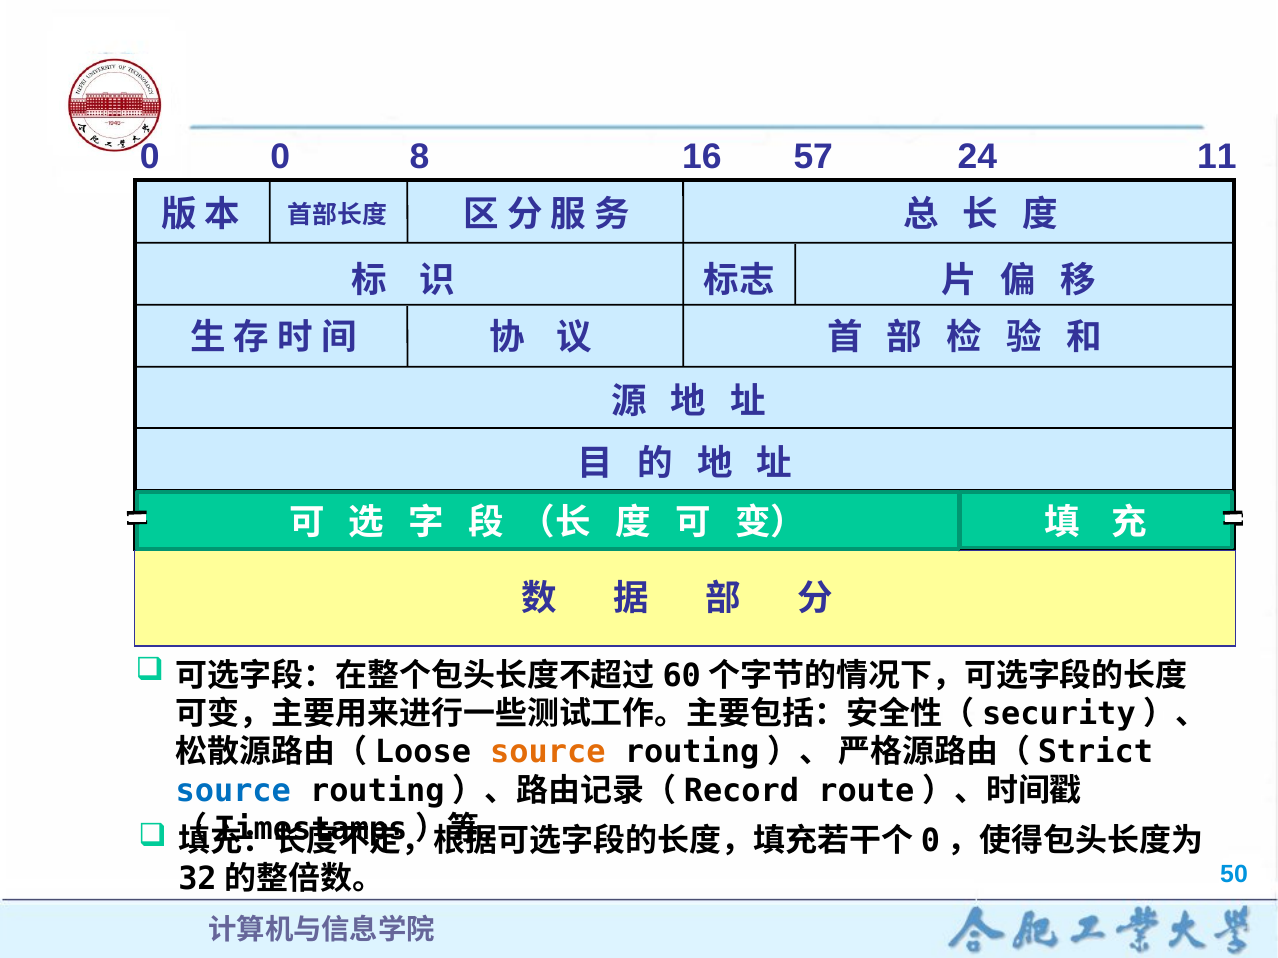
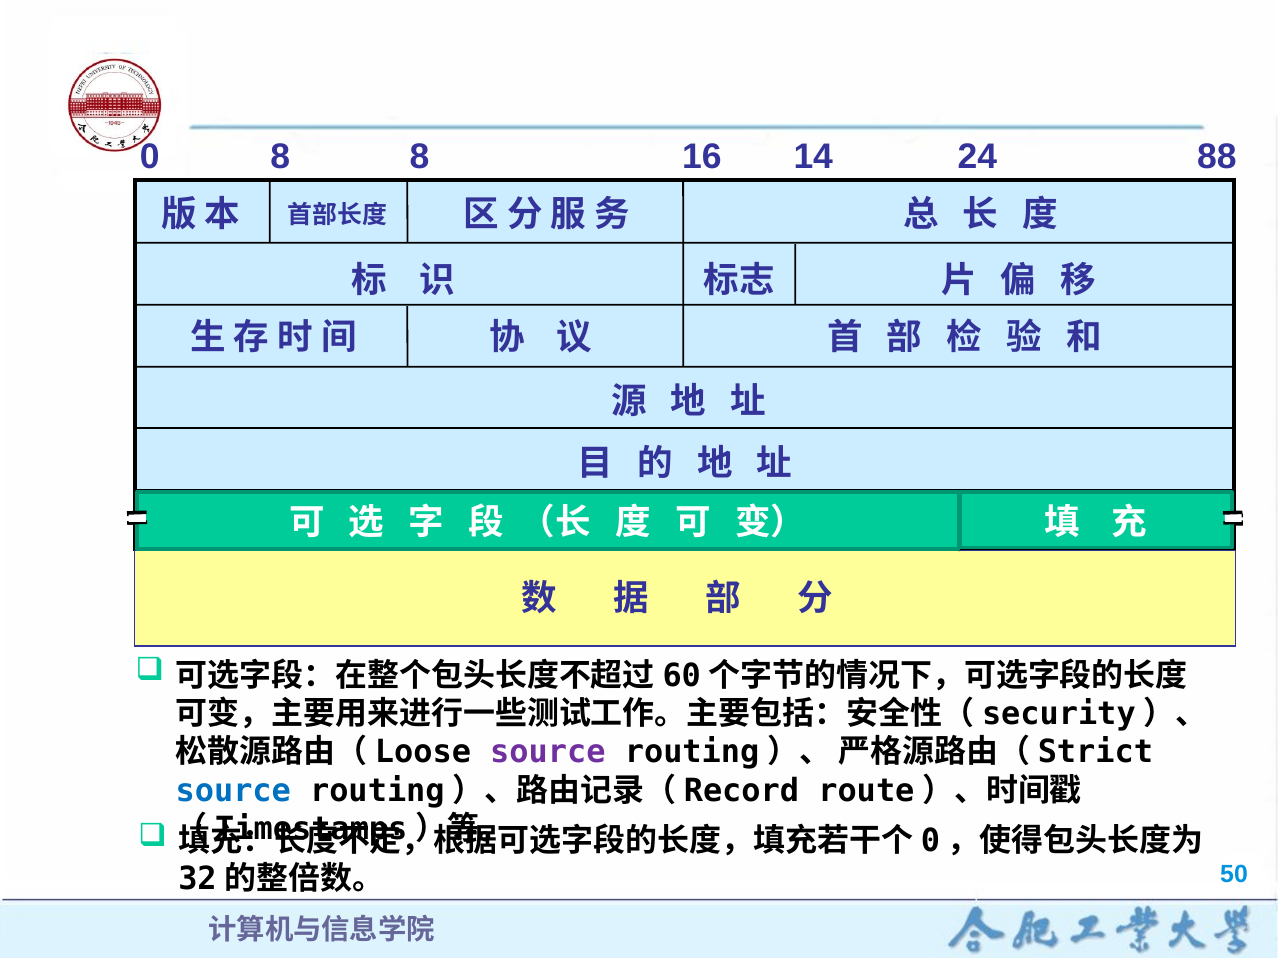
0 0: 0 -> 8
57: 57 -> 14
11: 11 -> 88
source at (548, 753) colour: orange -> purple
